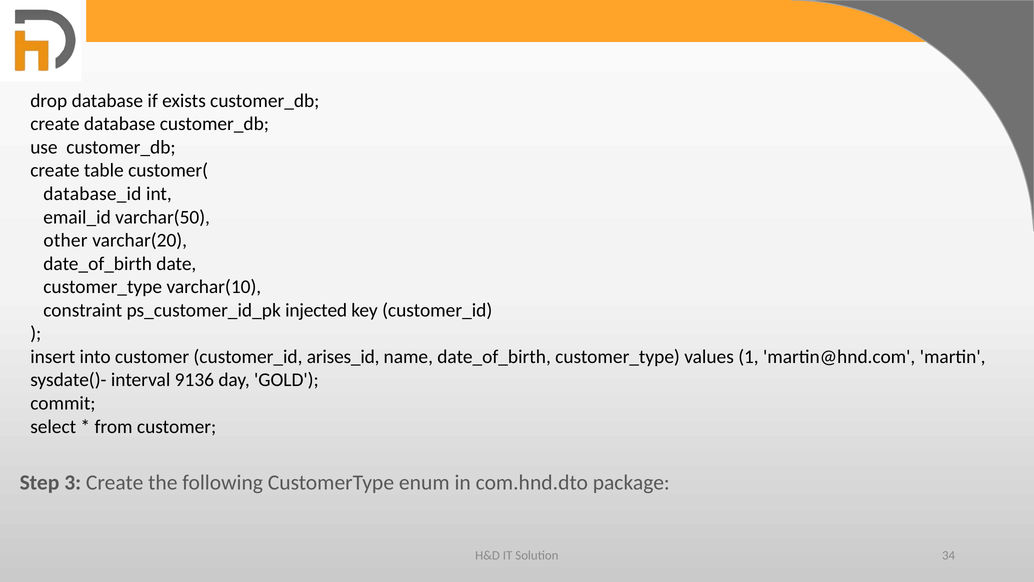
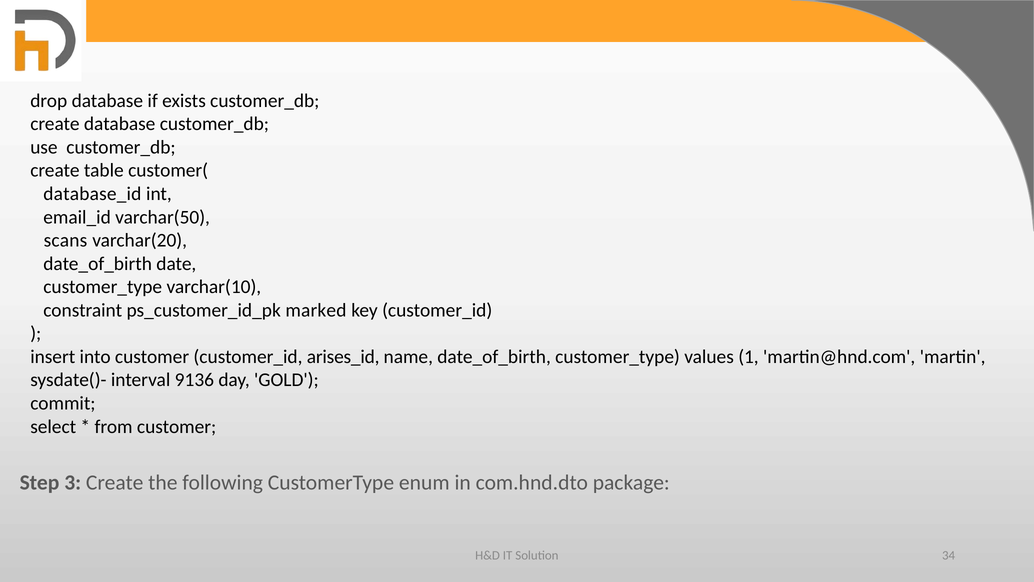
other: other -> scans
injected: injected -> marked
